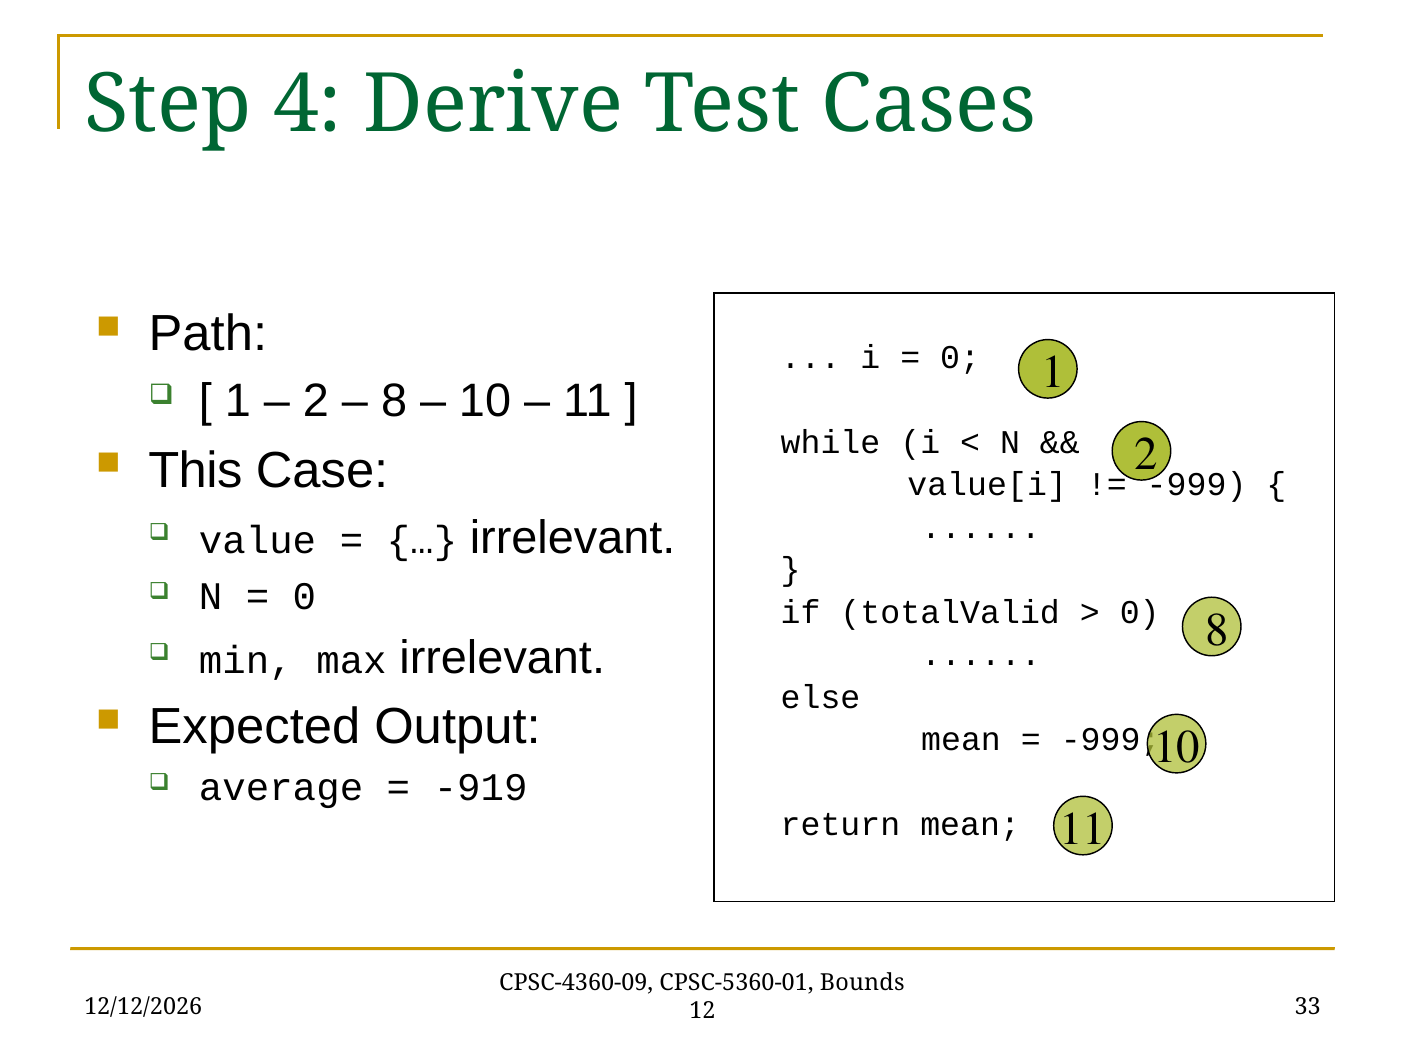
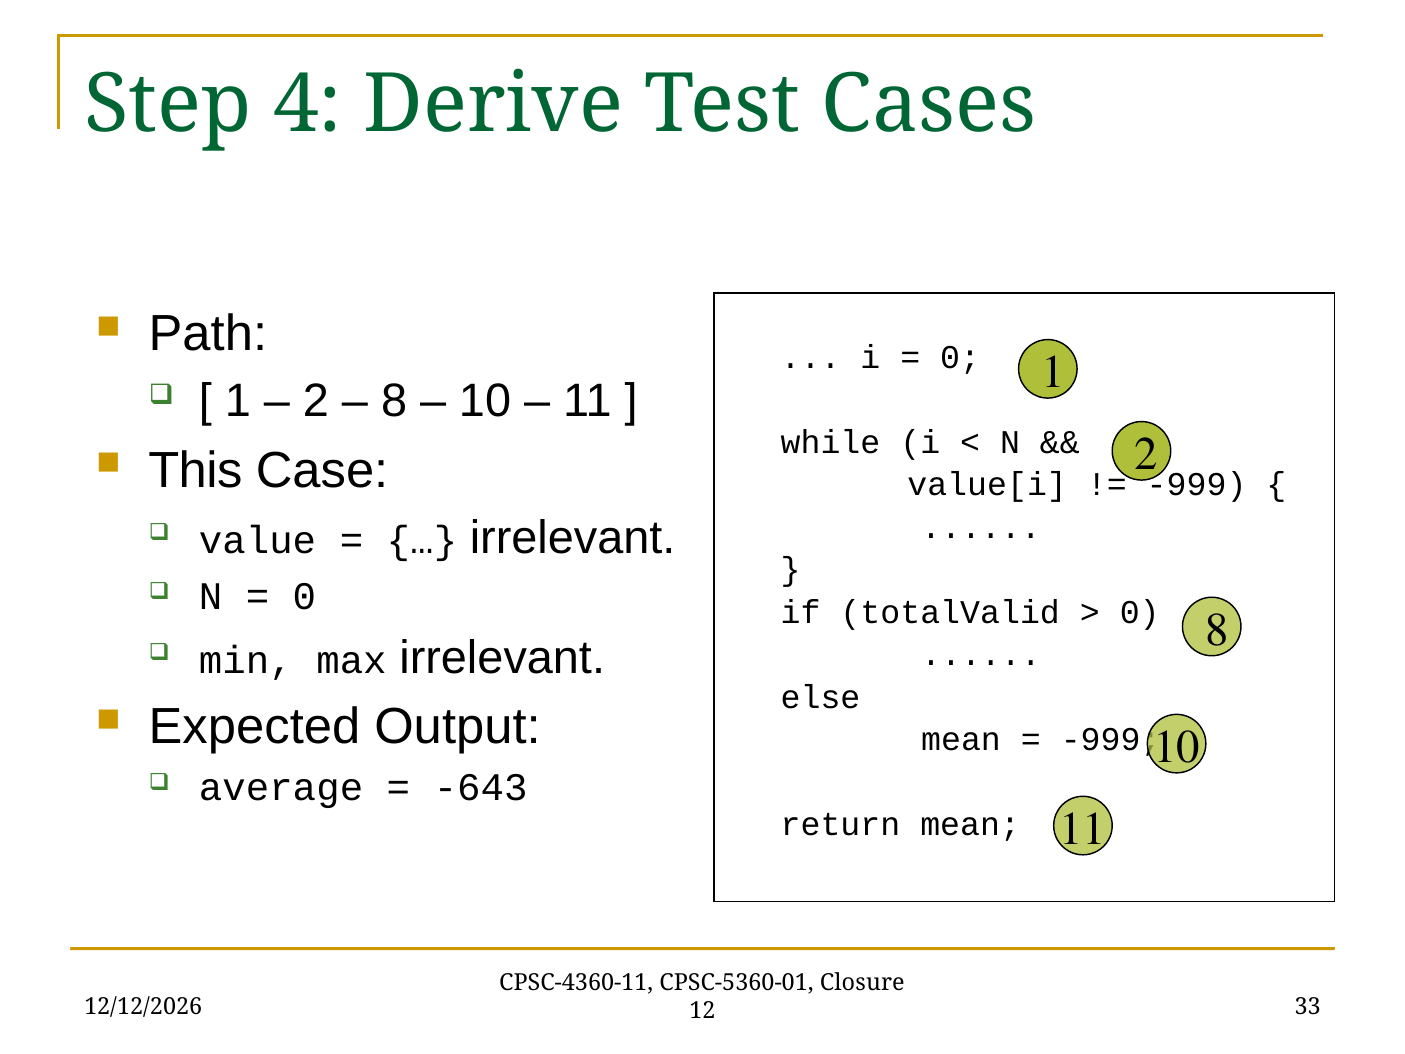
-919: -919 -> -643
CPSC-4360-09: CPSC-4360-09 -> CPSC-4360-11
Bounds: Bounds -> Closure
